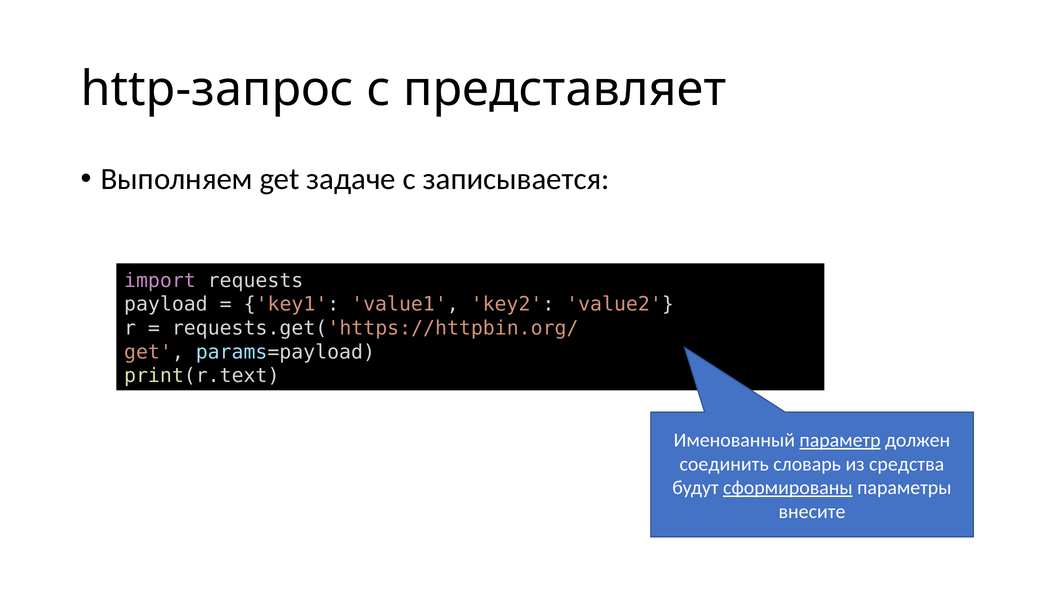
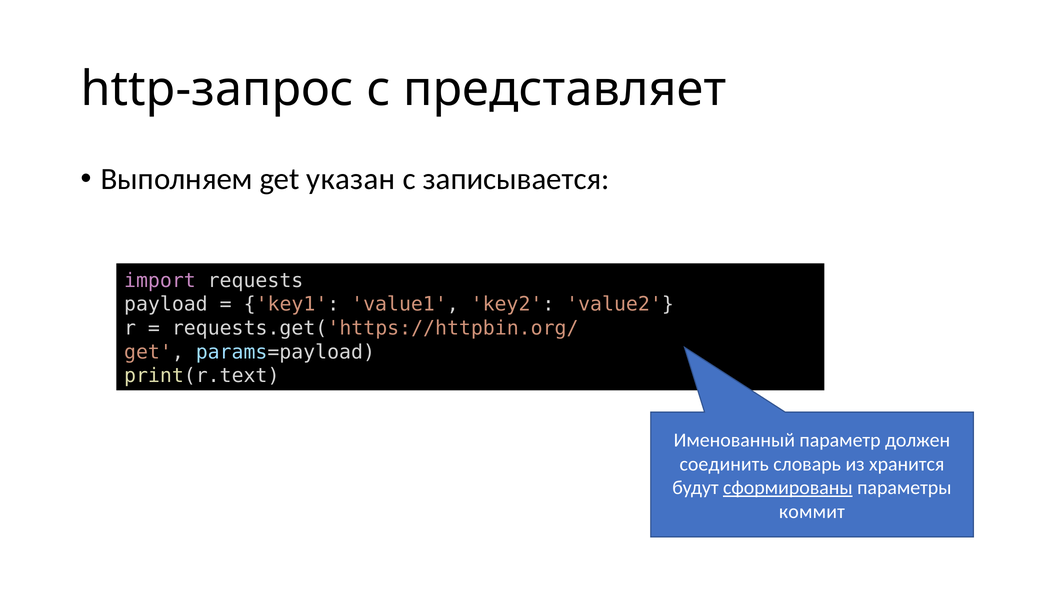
задаче: задаче -> указан
параметр underline: present -> none
средства: средства -> хранится
внесите: внесите -> коммит
